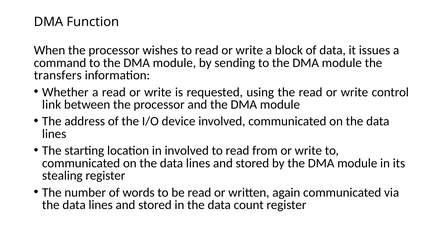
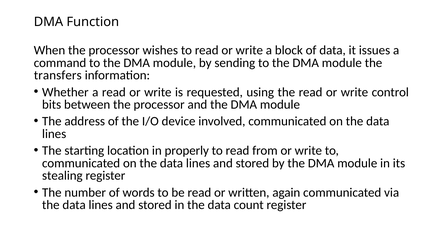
link: link -> bits
in involved: involved -> properly
